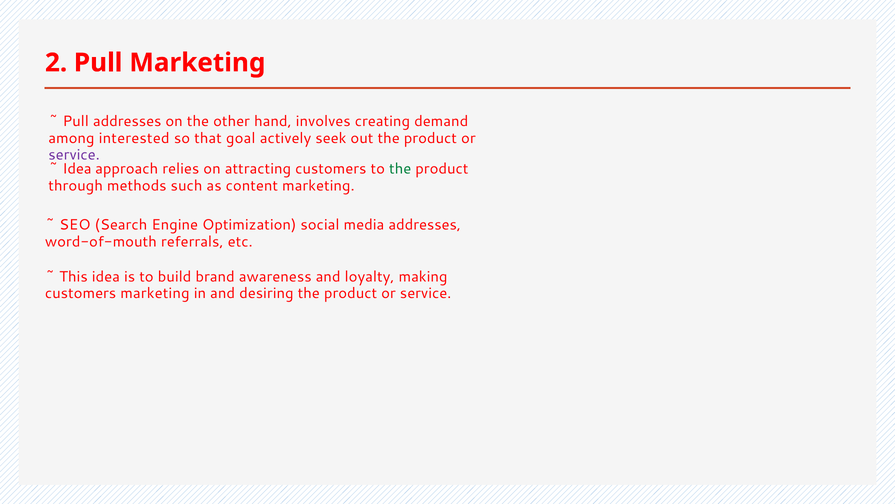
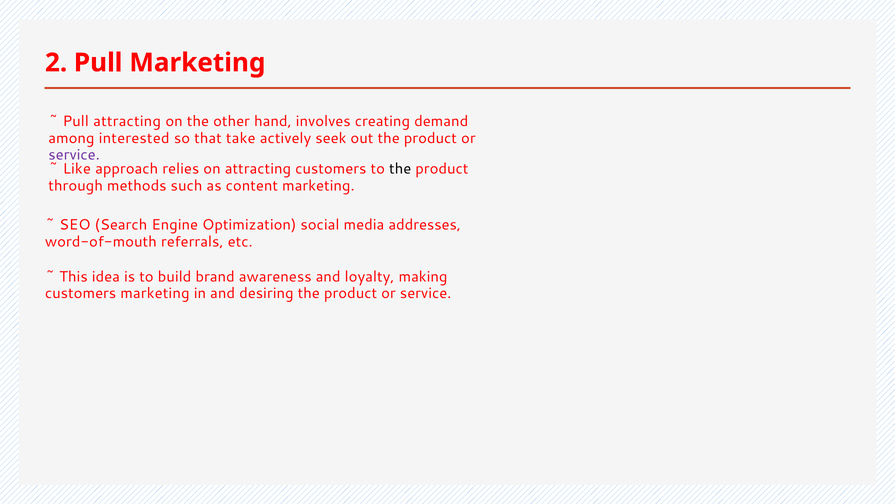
Pull addresses: addresses -> attracting
goal: goal -> take
Idea at (77, 169): Idea -> Like
the at (400, 169) colour: green -> black
